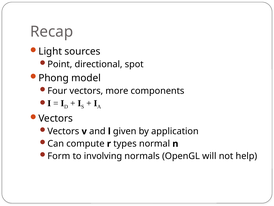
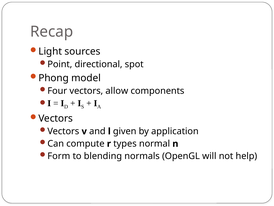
more: more -> allow
involving: involving -> blending
